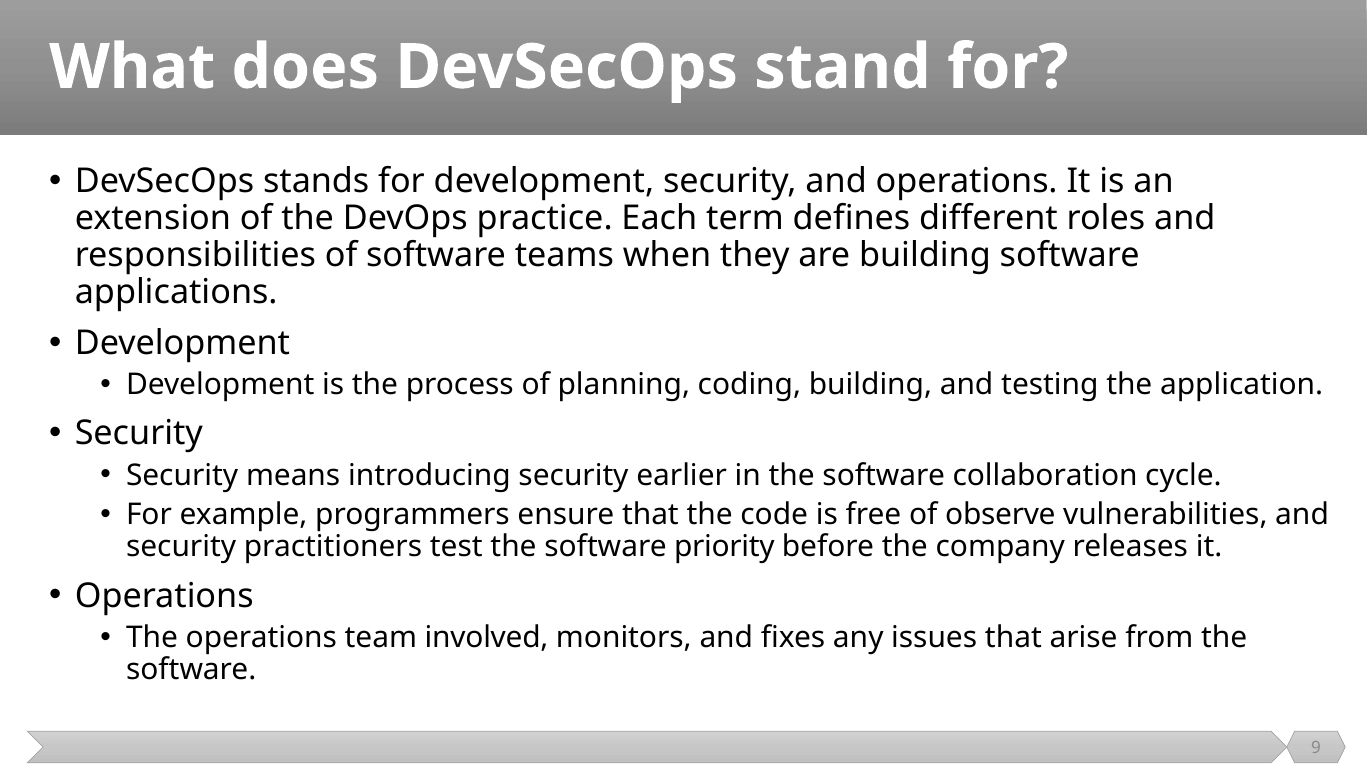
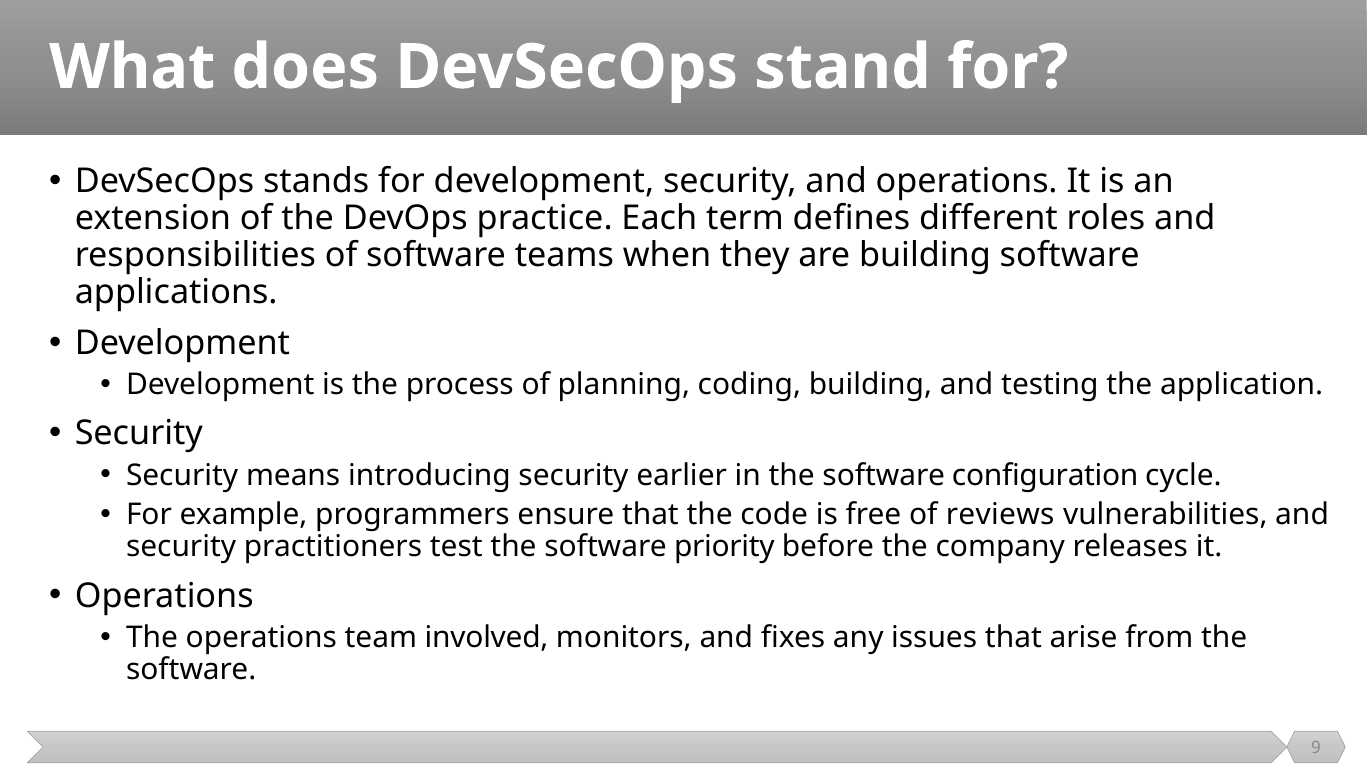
collaboration: collaboration -> configuration
observe: observe -> reviews
